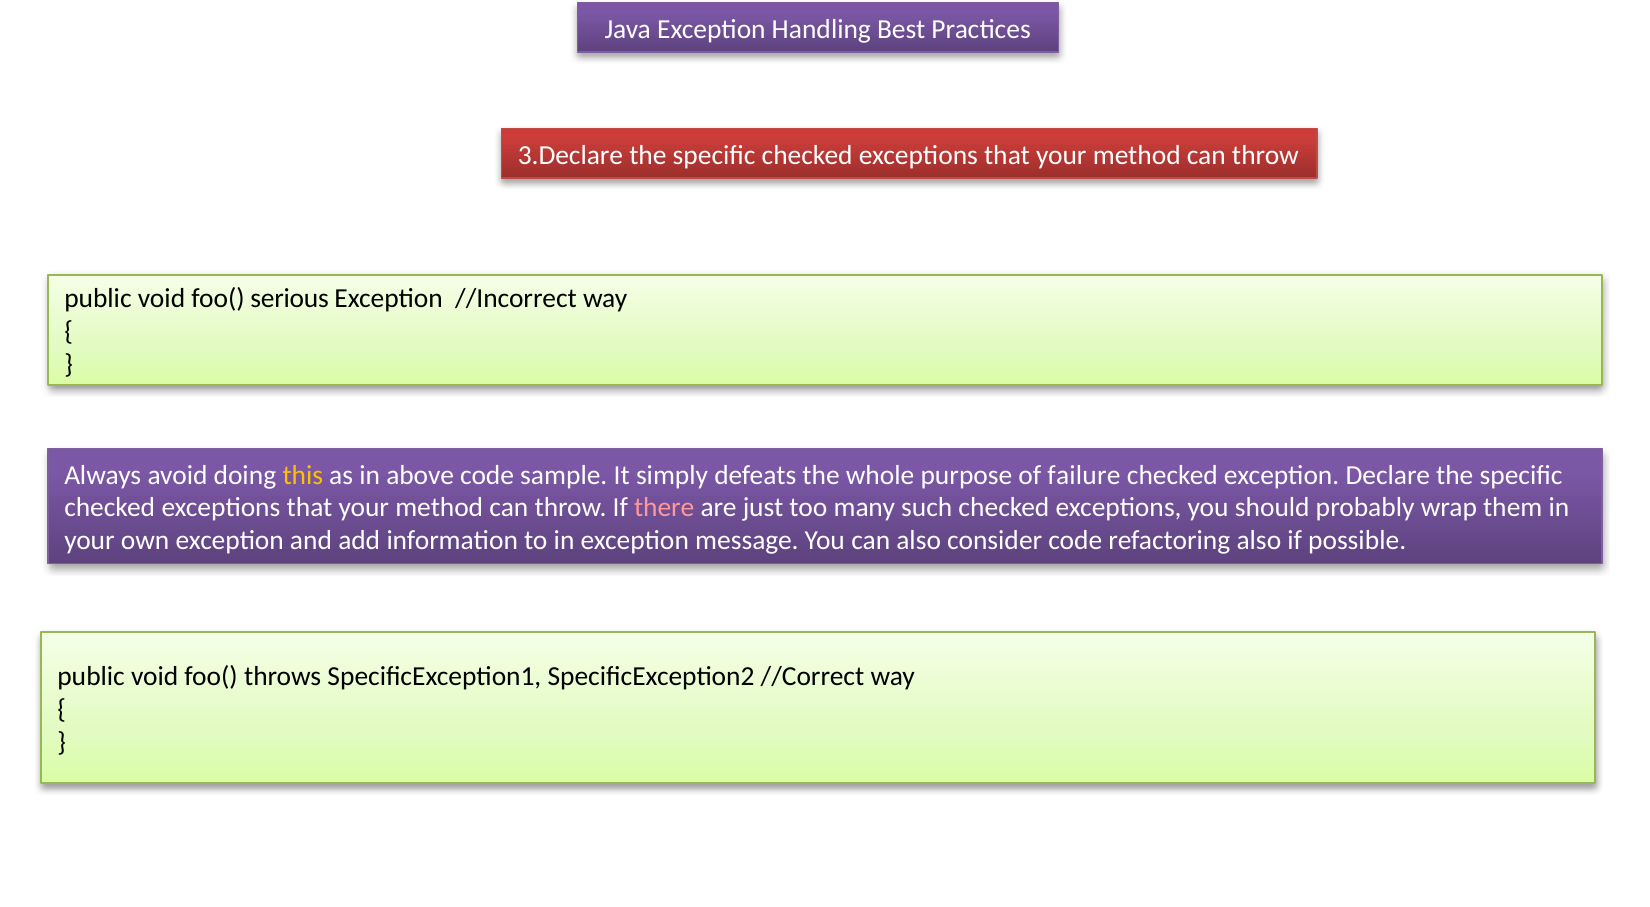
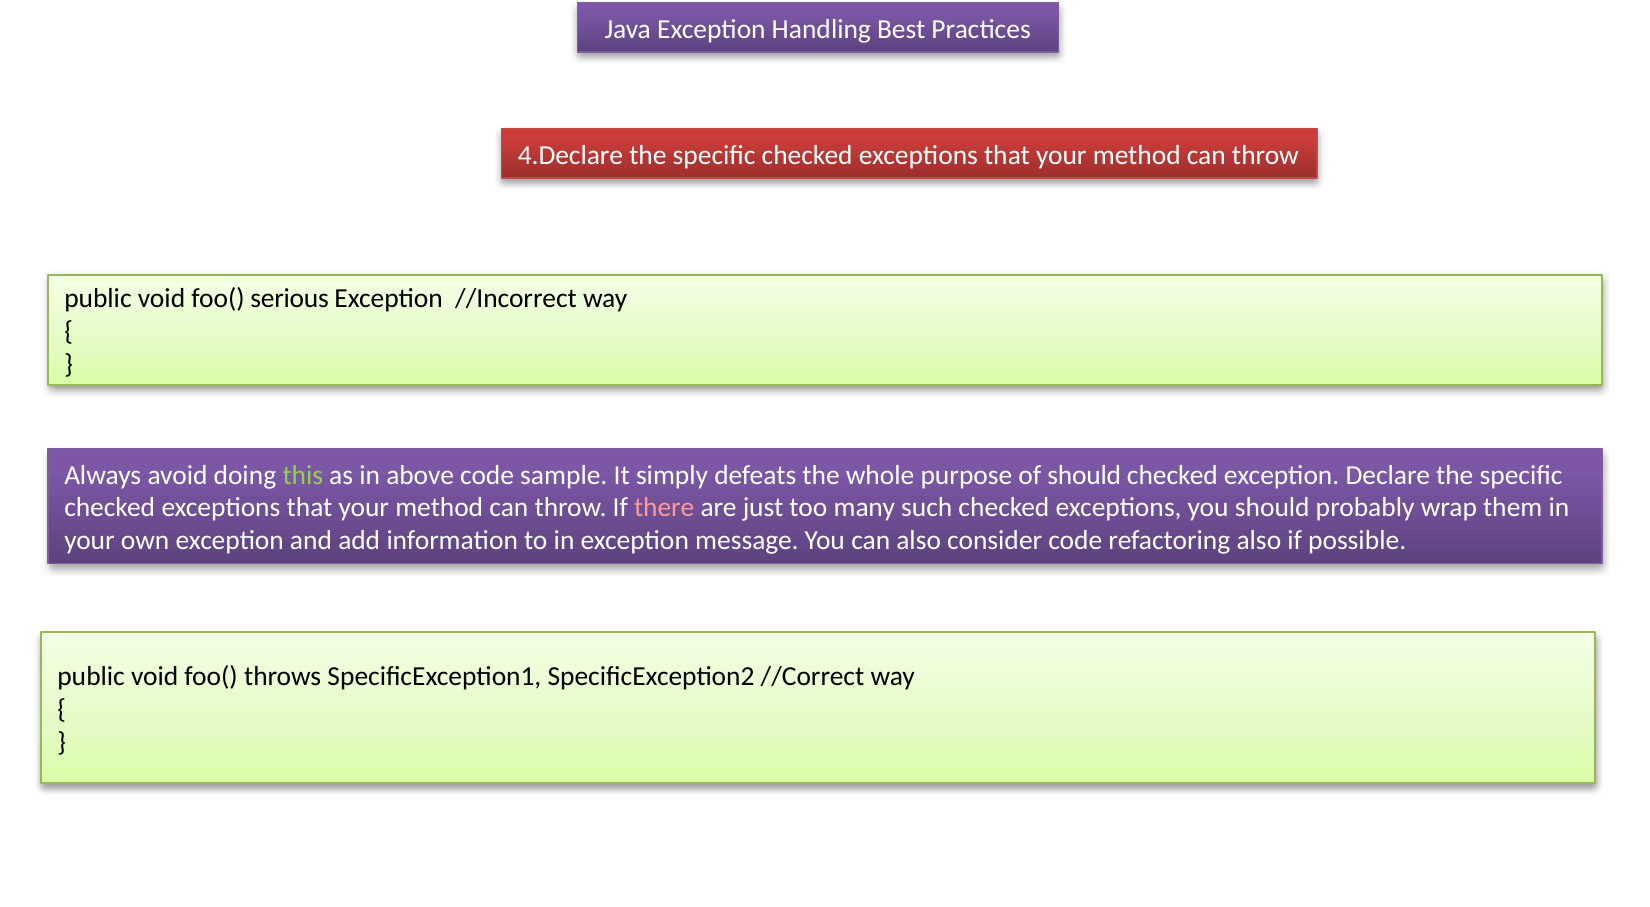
3.Declare: 3.Declare -> 4.Declare
this colour: yellow -> light green
of failure: failure -> should
